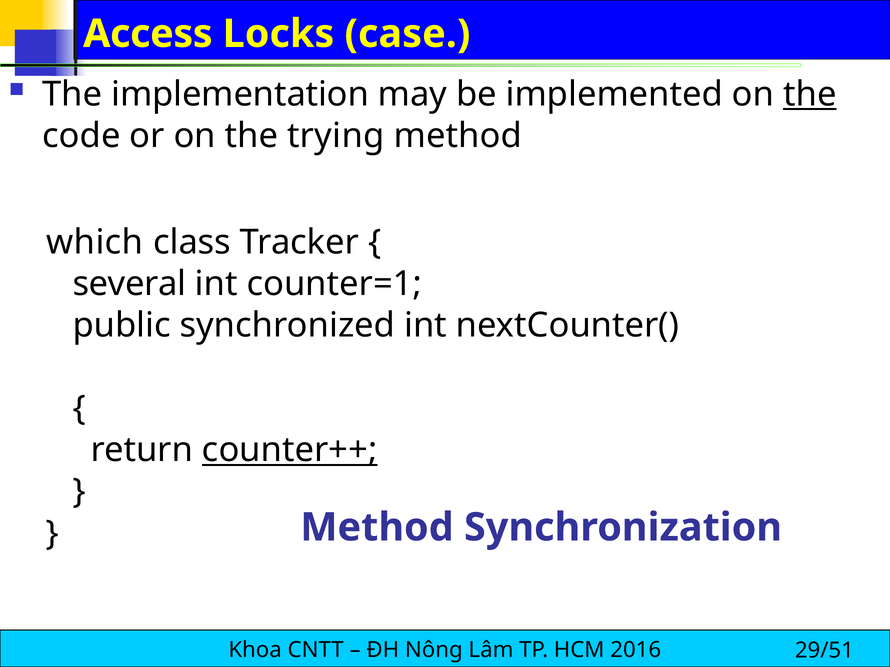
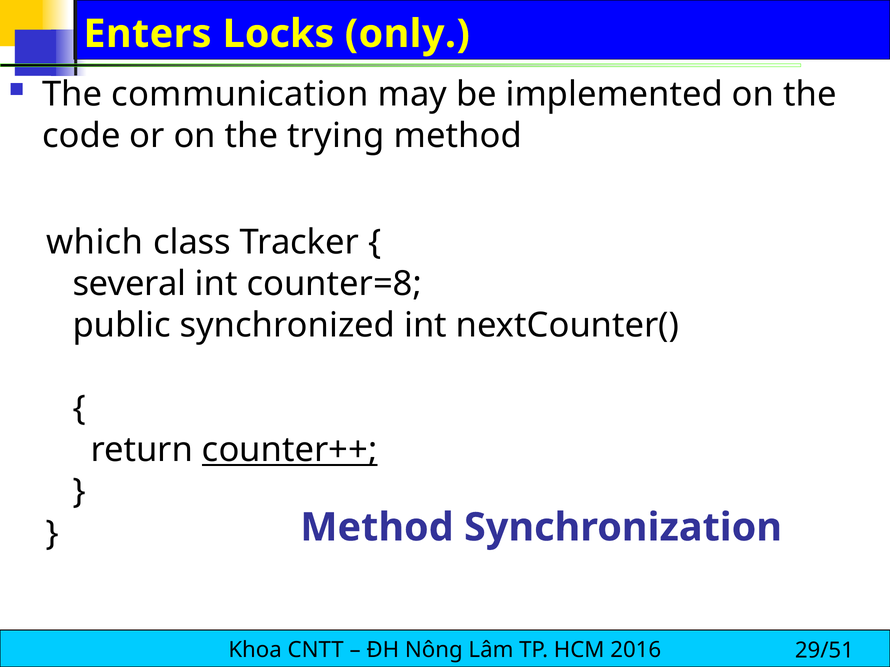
Access: Access -> Enters
case: case -> only
implementation: implementation -> communication
the at (810, 94) underline: present -> none
counter=1: counter=1 -> counter=8
